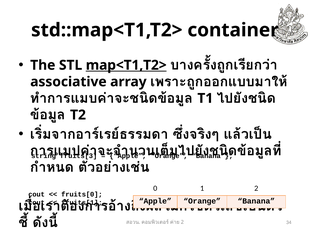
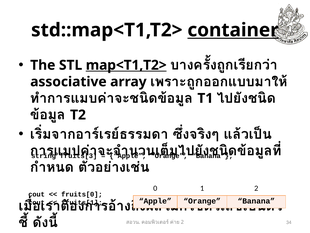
container underline: none -> present
